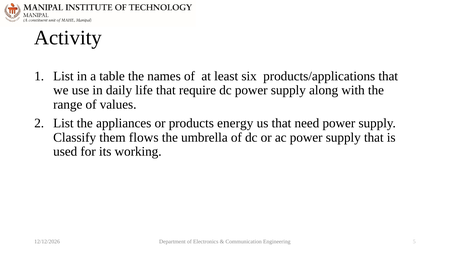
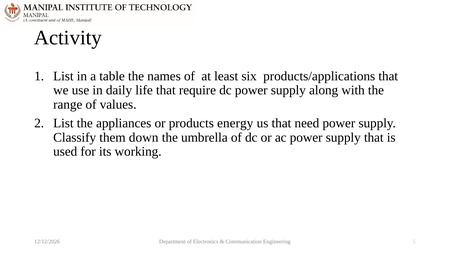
flows: flows -> down
